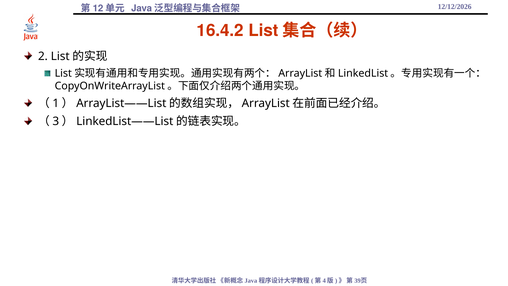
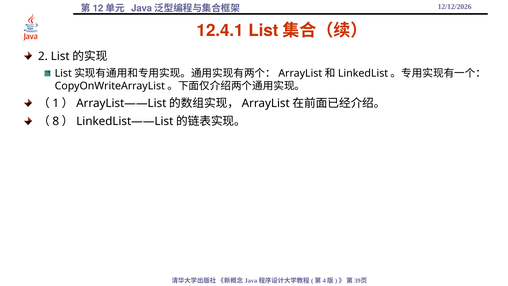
16.4.2: 16.4.2 -> 12.4.1
3: 3 -> 8
